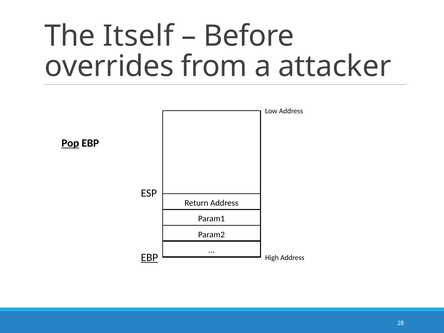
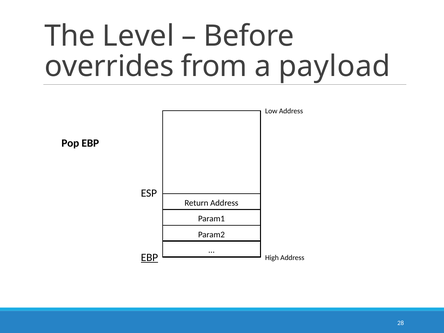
Itself: Itself -> Level
attacker: attacker -> payload
Pop underline: present -> none
